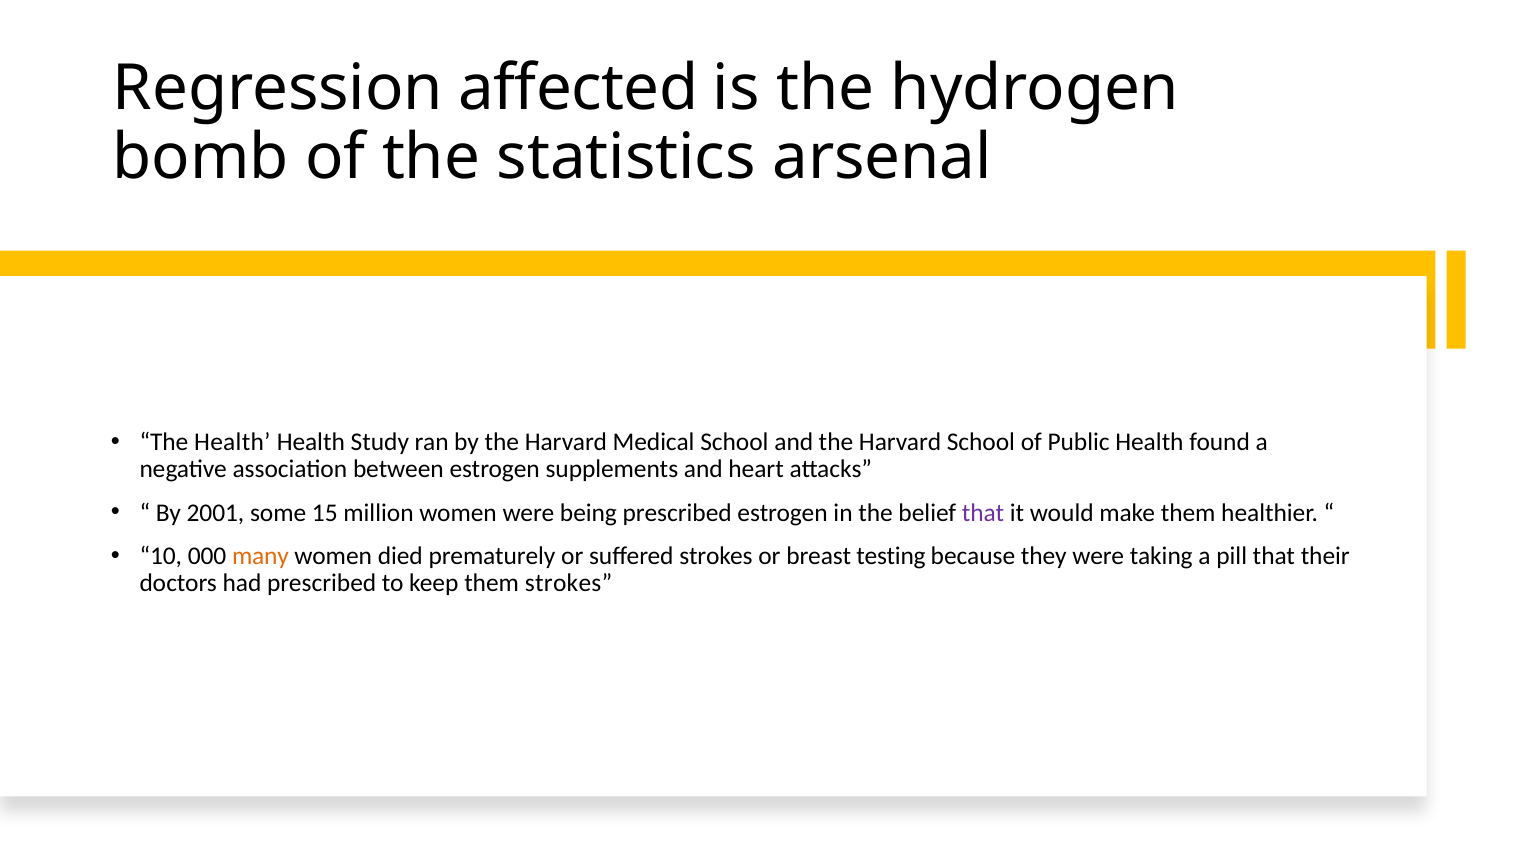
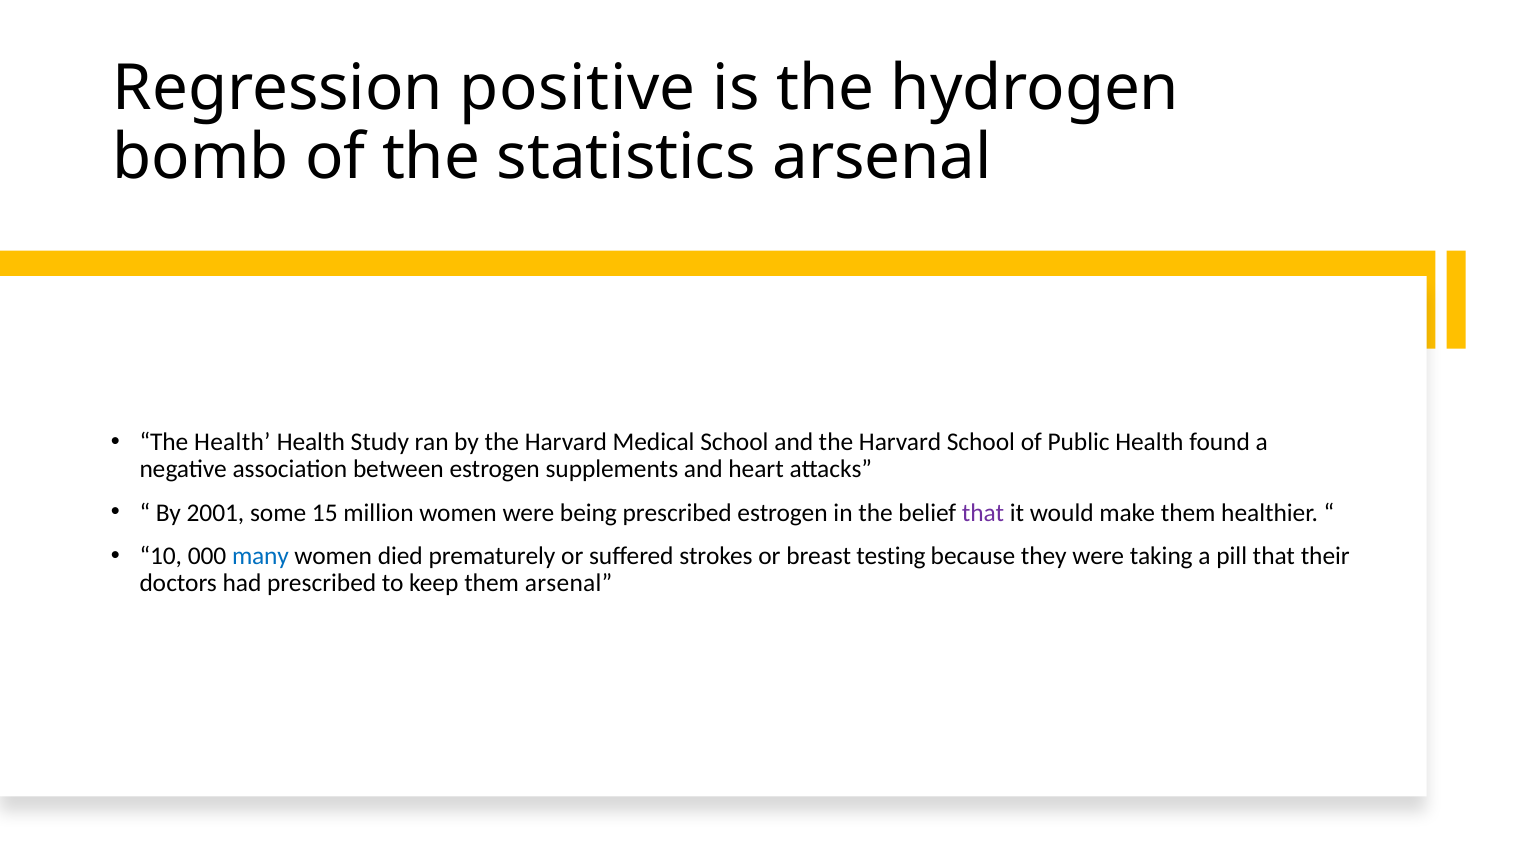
affected: affected -> positive
many colour: orange -> blue
them strokes: strokes -> arsenal
